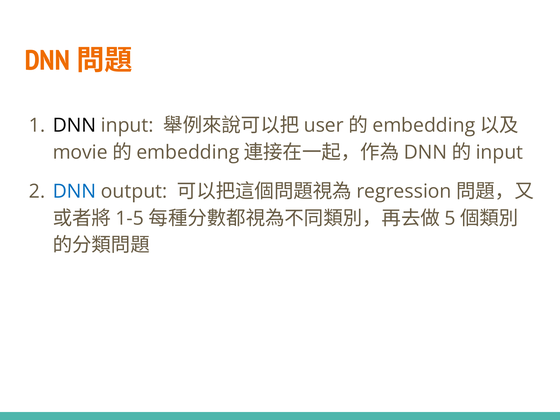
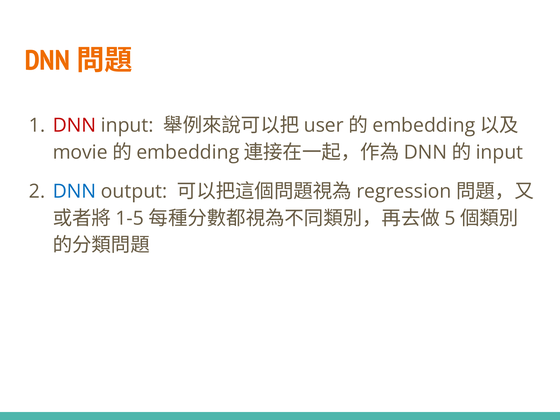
DNN at (74, 126) colour: black -> red
